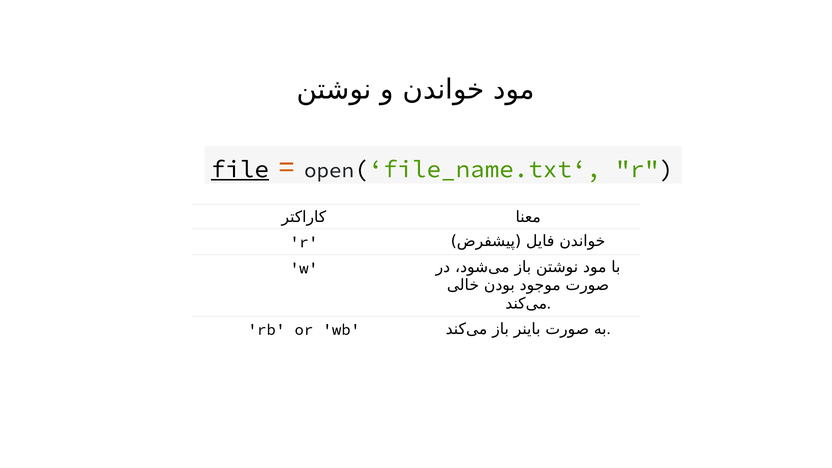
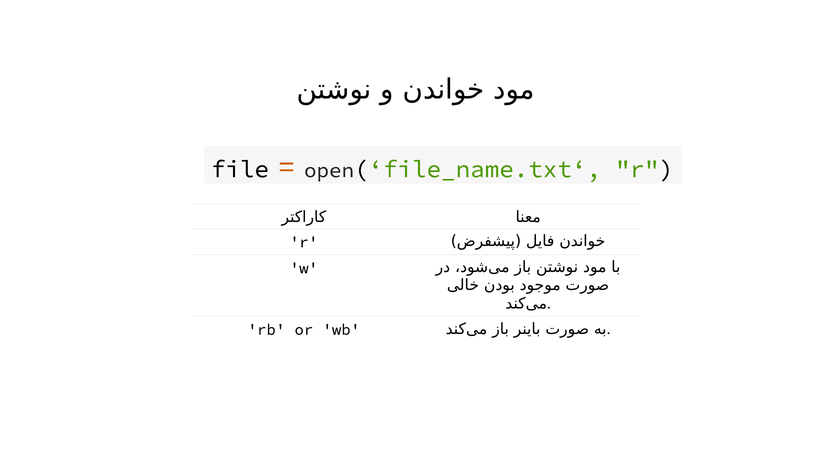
file underline: present -> none
